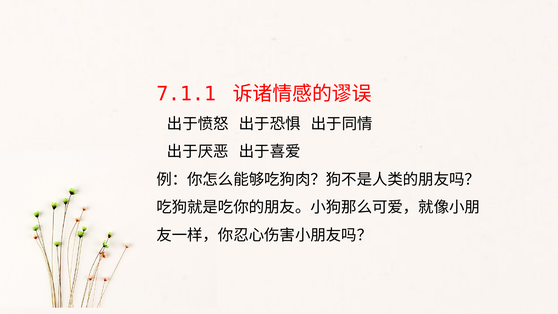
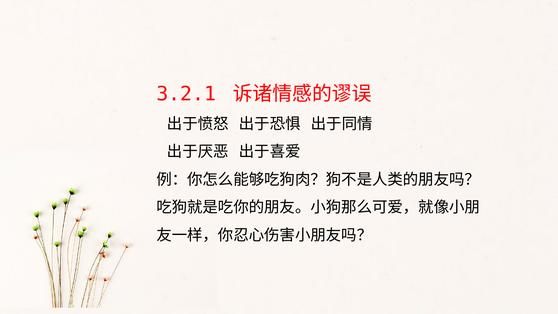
7.1.1: 7.1.1 -> 3.2.1
